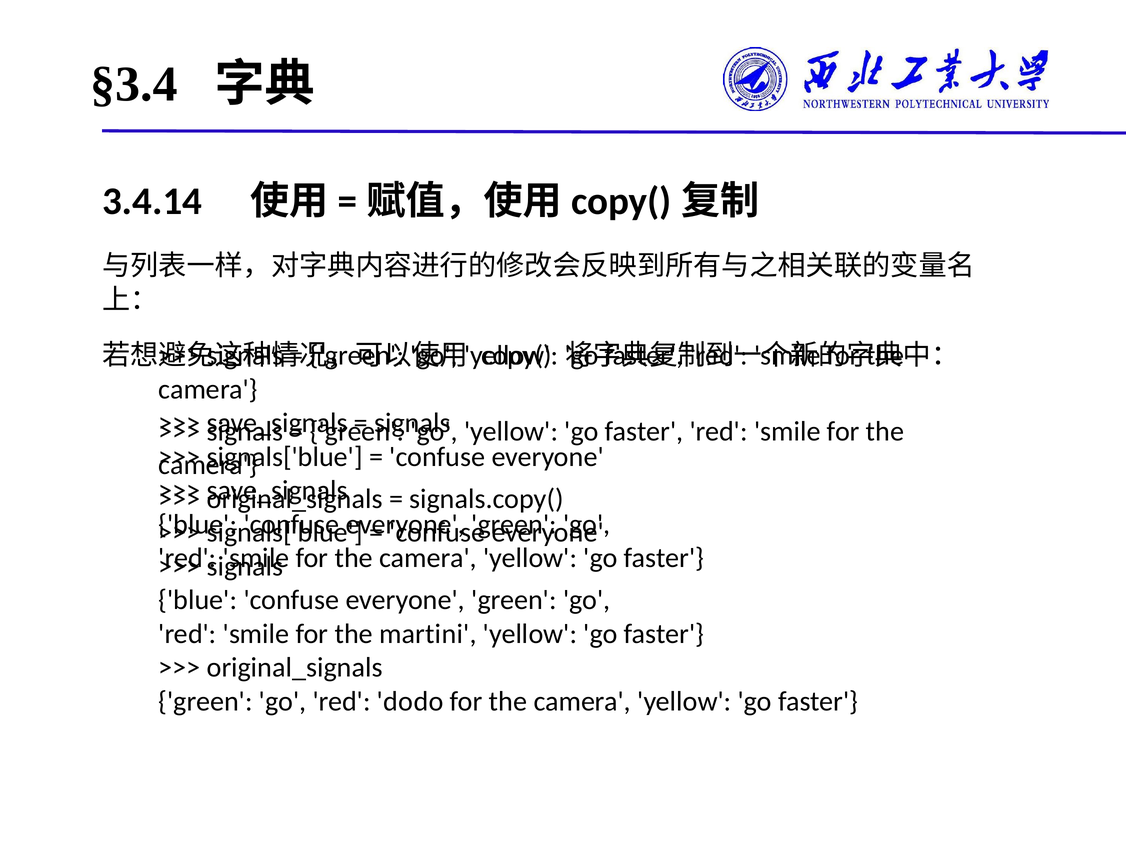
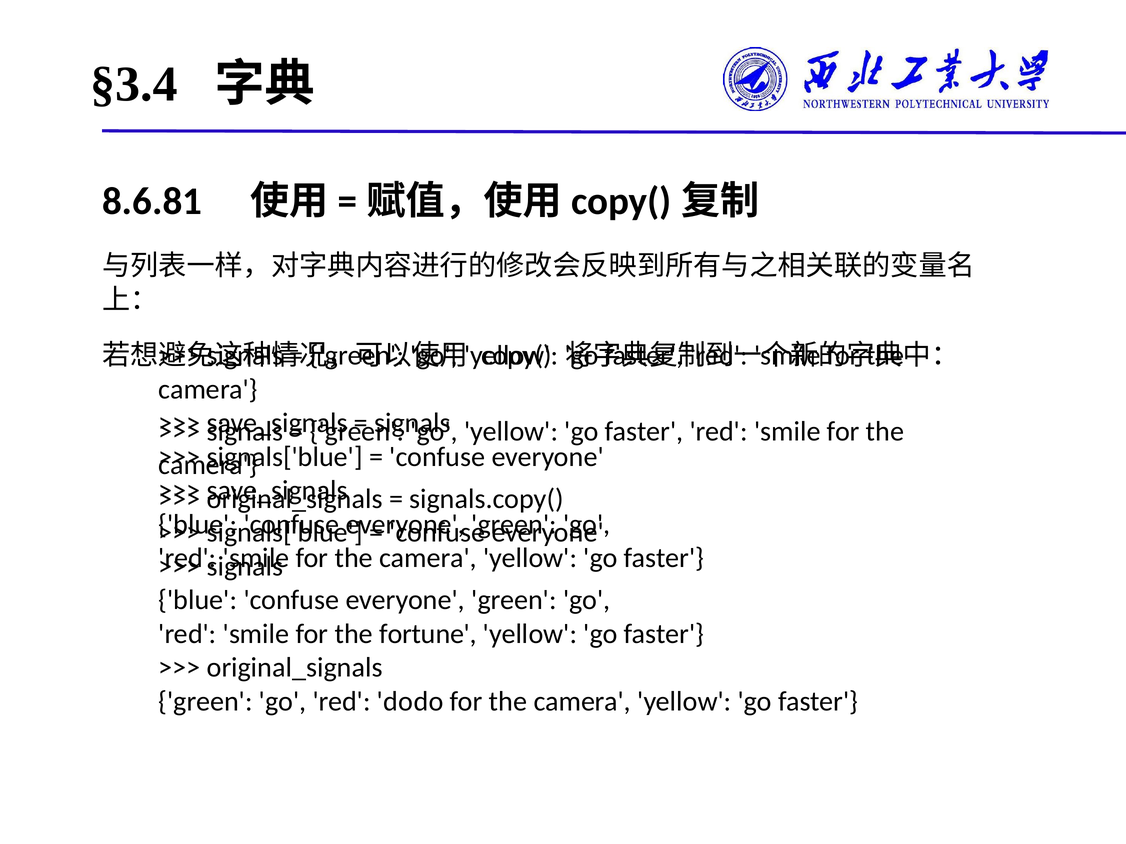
3.4.14: 3.4.14 -> 8.6.81
martini: martini -> fortune
